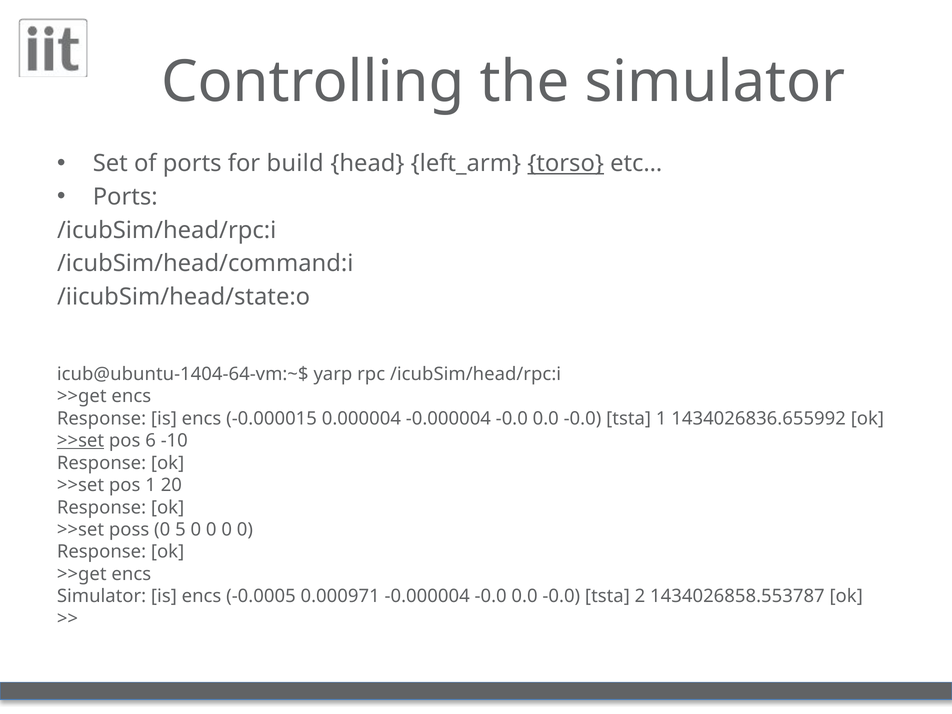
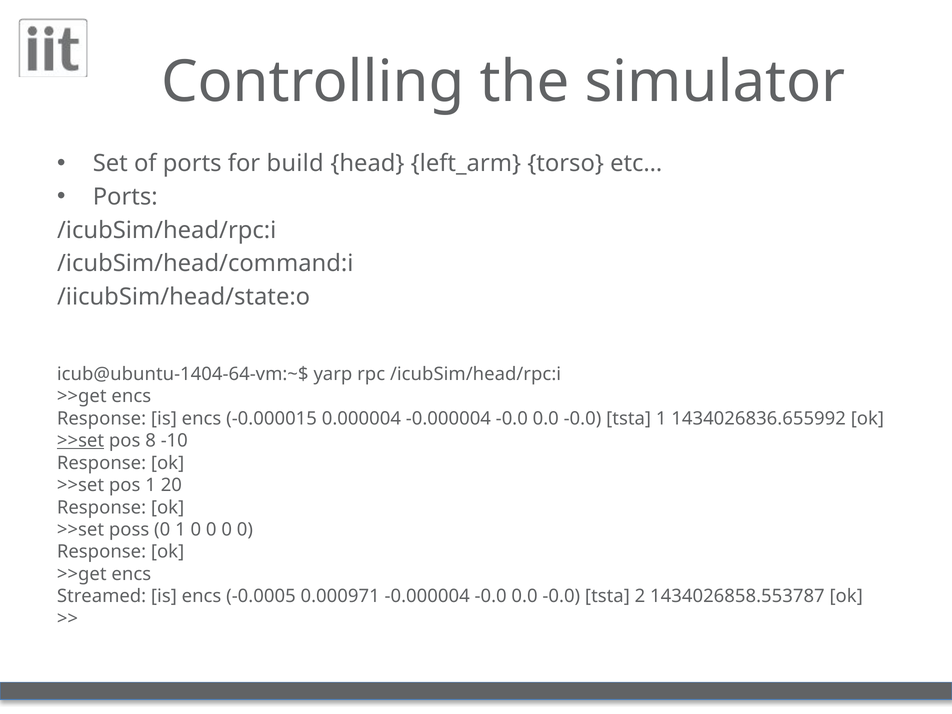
torso underline: present -> none
6: 6 -> 8
0 5: 5 -> 1
Simulator at (102, 596): Simulator -> Streamed
